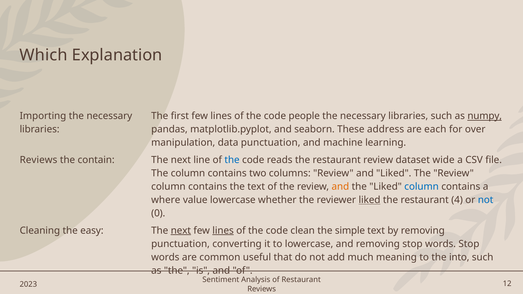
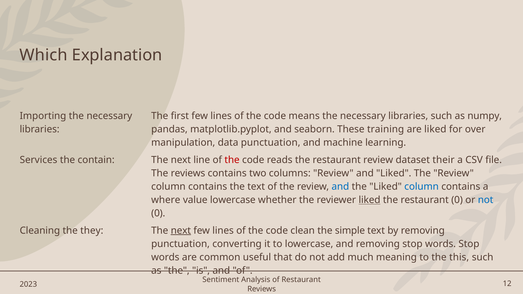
people: people -> means
numpy underline: present -> none
address: address -> training
are each: each -> liked
Reviews at (38, 160): Reviews -> Services
the at (232, 160) colour: blue -> red
wide: wide -> their
The column: column -> reviews
and at (340, 187) colour: orange -> blue
restaurant 4: 4 -> 0
easy: easy -> they
lines at (223, 231) underline: present -> none
into: into -> this
